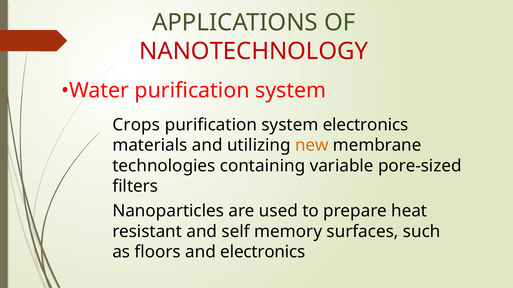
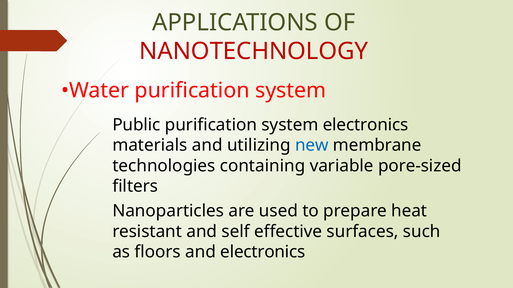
Crops: Crops -> Public
new colour: orange -> blue
memory: memory -> effective
